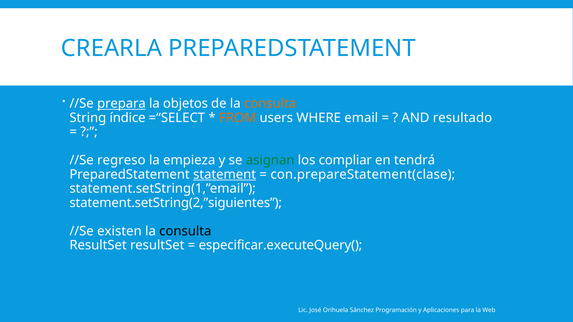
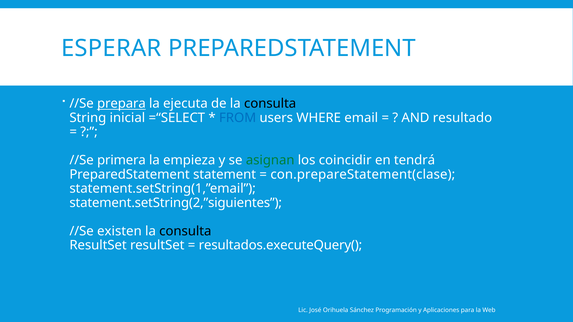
CREARLA: CREARLA -> ESPERAR
objetos: objetos -> ejecuta
consulta at (270, 104) colour: orange -> black
índice: índice -> inicial
FROM colour: orange -> blue
regreso: regreso -> primera
compliar: compliar -> coincidir
statement underline: present -> none
especificar.executeQuery(: especificar.executeQuery( -> resultados.executeQuery(
